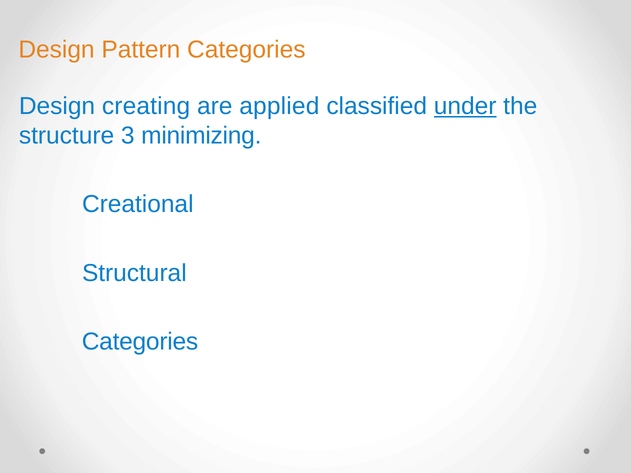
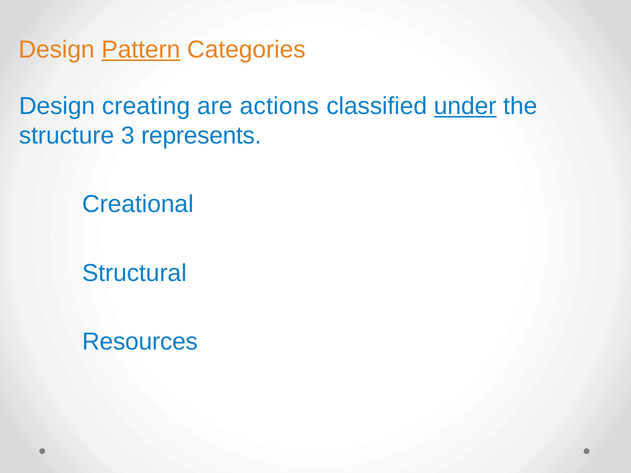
Pattern underline: none -> present
applied: applied -> actions
minimizing: minimizing -> represents
Categories at (140, 342): Categories -> Resources
